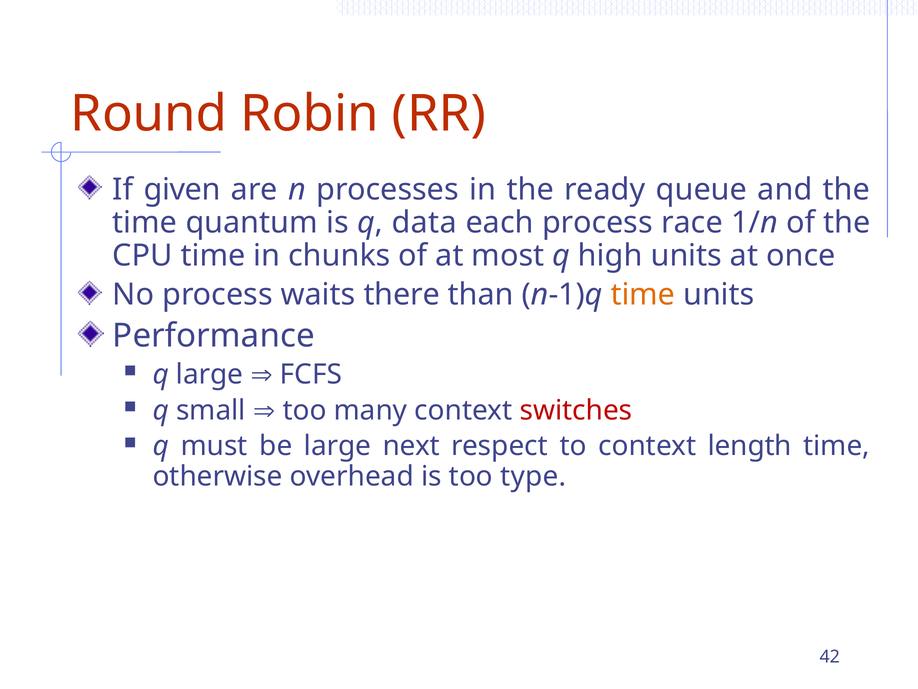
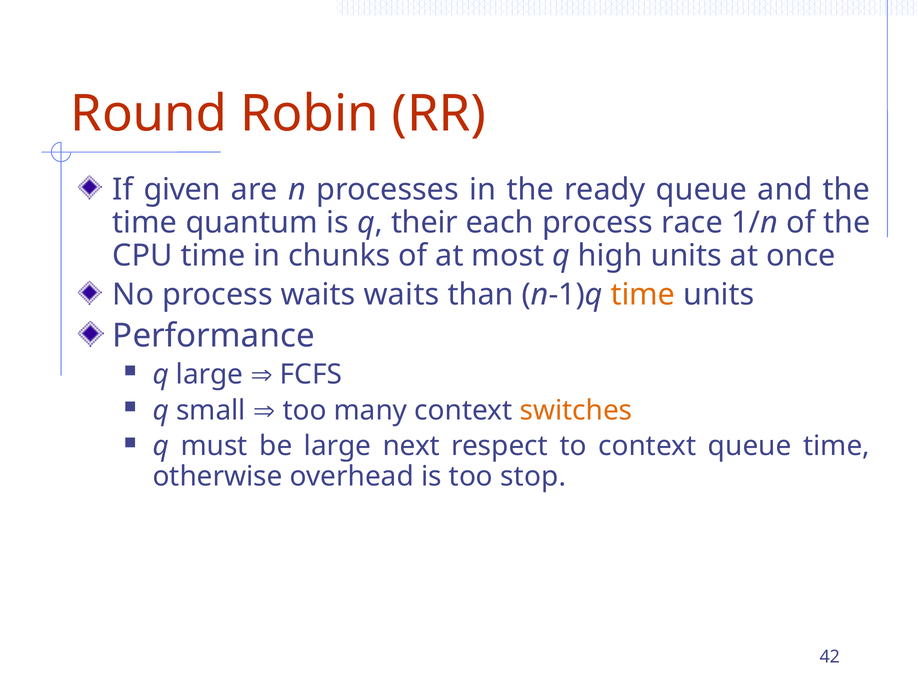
data: data -> their
waits there: there -> waits
switches colour: red -> orange
context length: length -> queue
type: type -> stop
